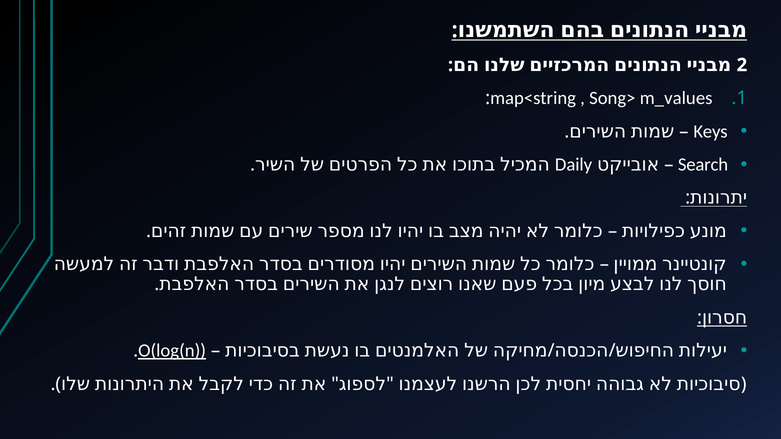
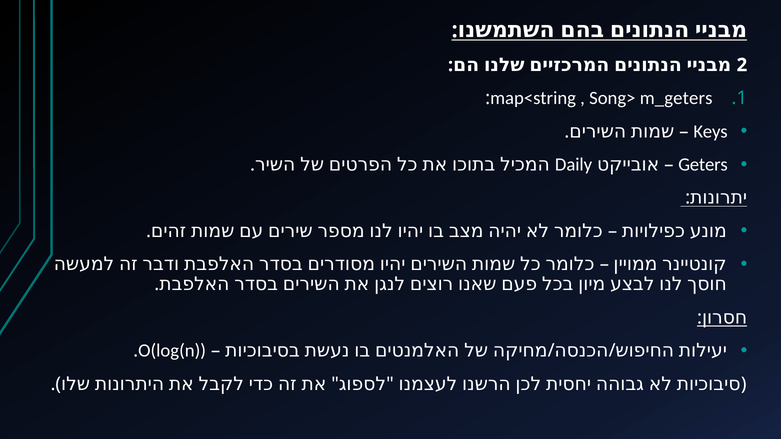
m_values: m_values -> m_geters
Search: Search -> Geters
O(log(n underline: present -> none
